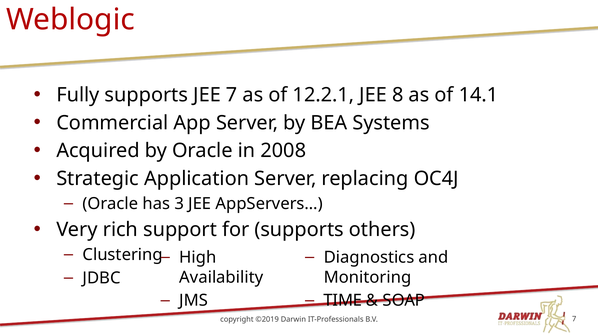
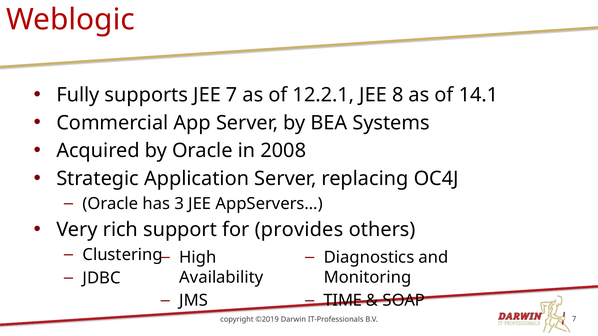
for supports: supports -> provides
